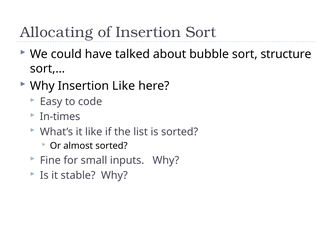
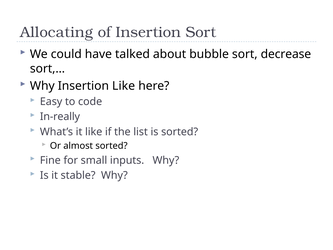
structure: structure -> decrease
In-times: In-times -> In-really
